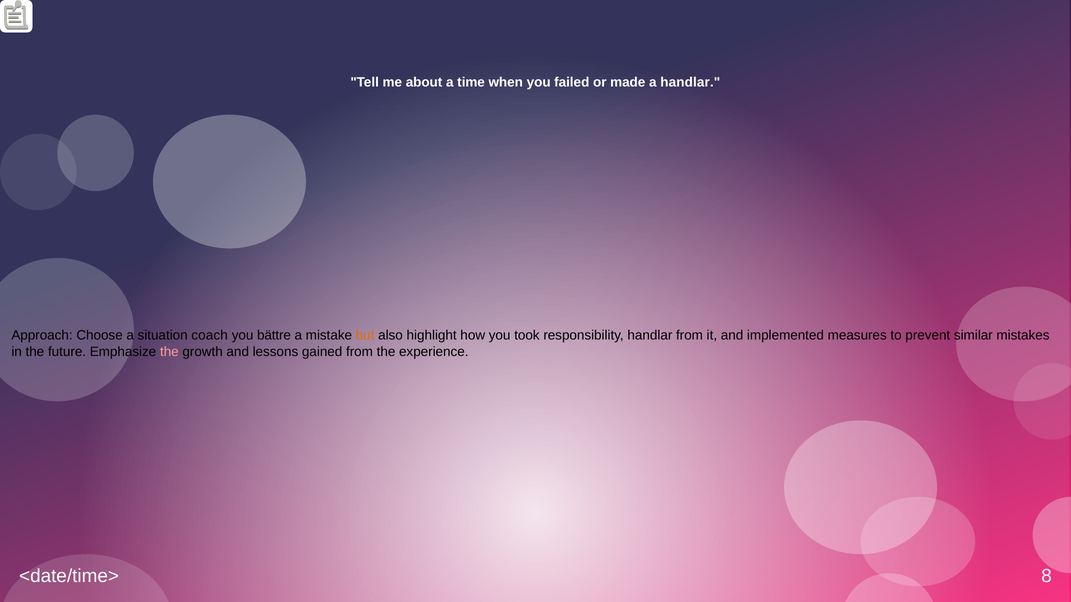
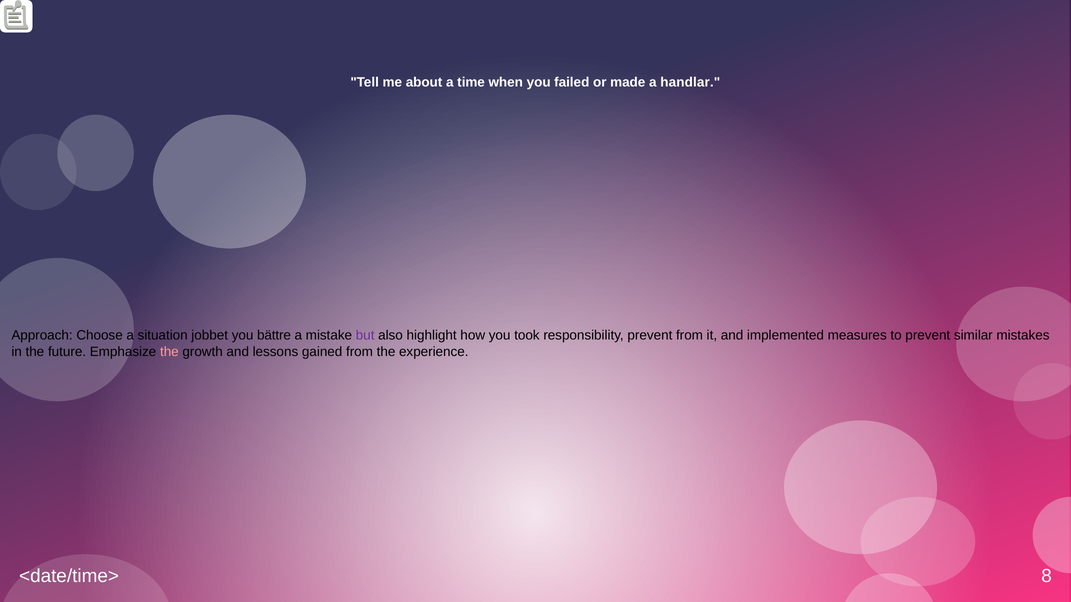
coach: coach -> jobbet
but colour: orange -> purple
responsibility handlar: handlar -> prevent
